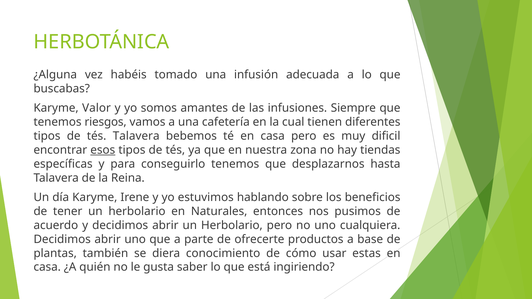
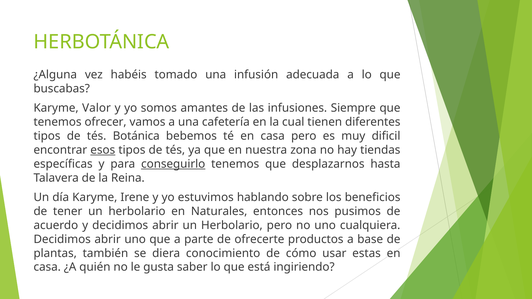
riesgos: riesgos -> ofrecer
tés Talavera: Talavera -> Botánica
conseguirlo underline: none -> present
